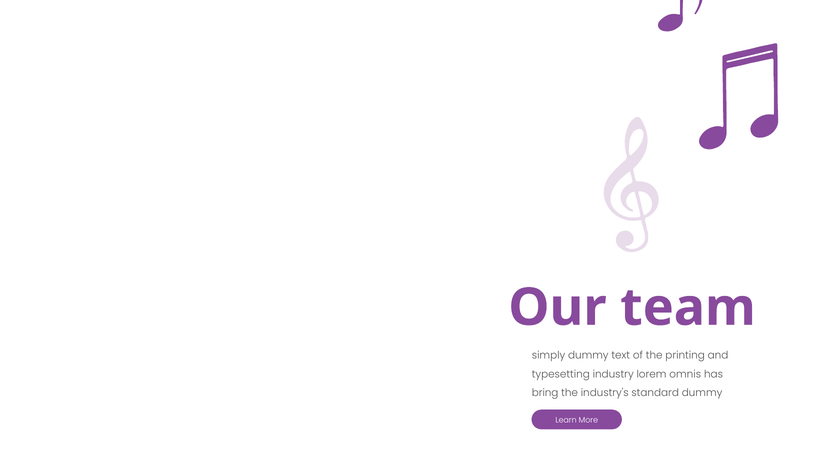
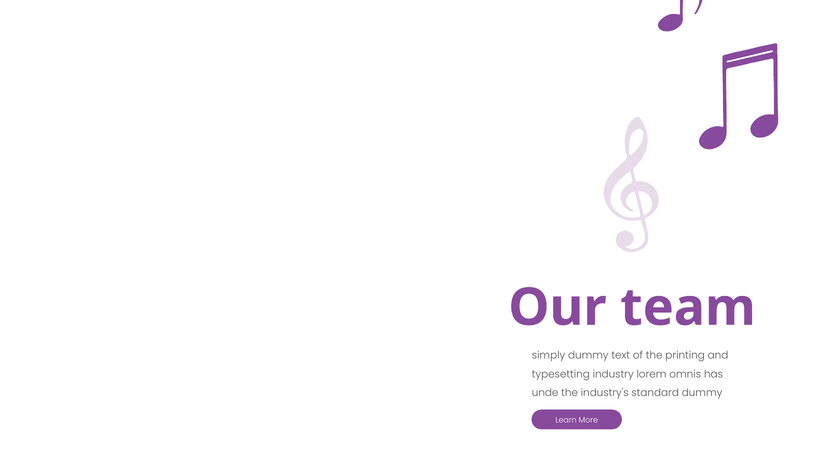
bring: bring -> unde
